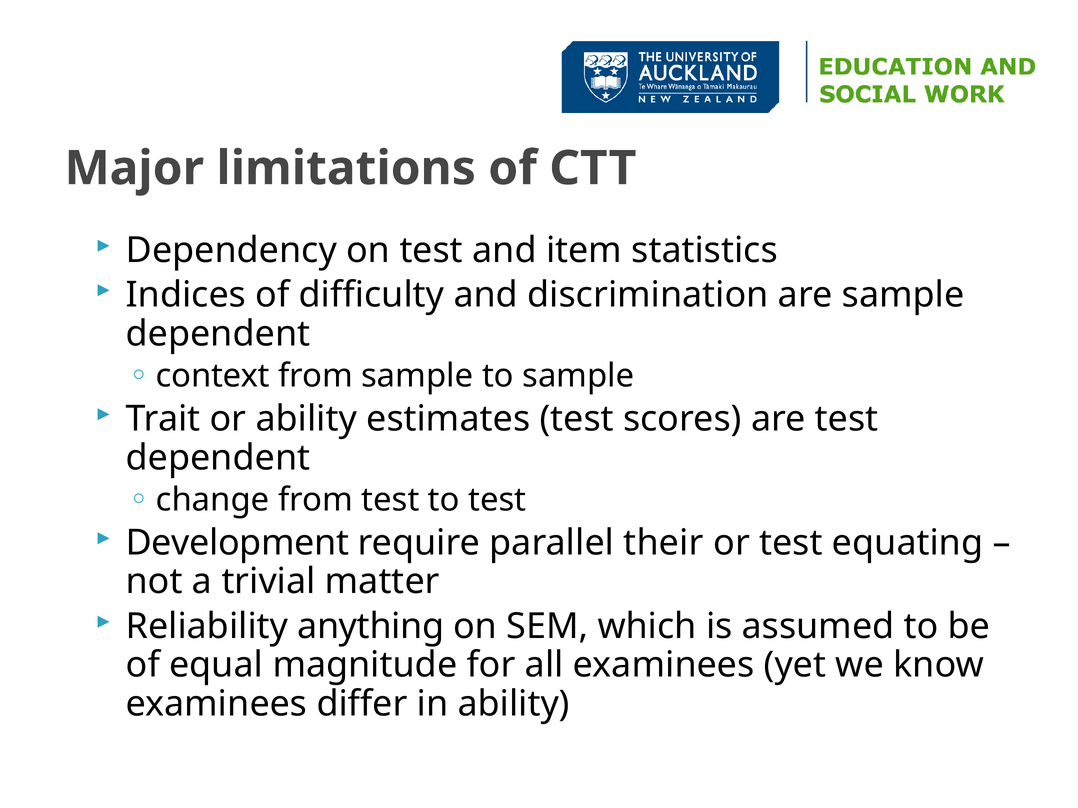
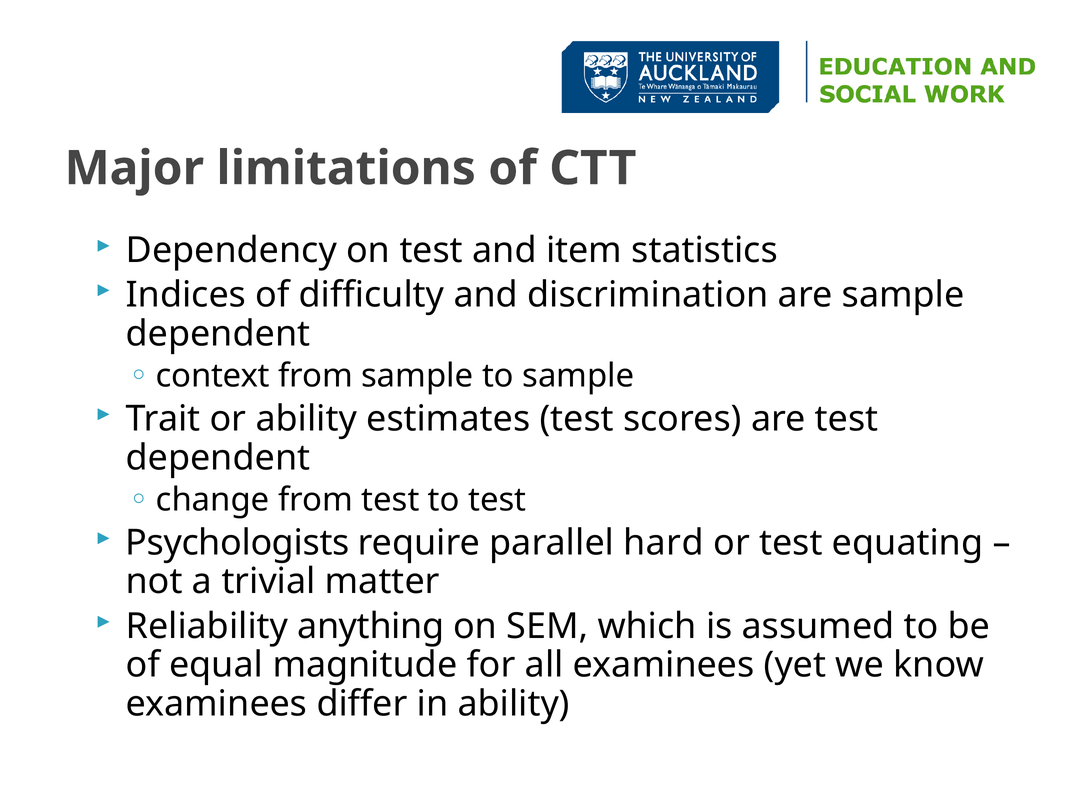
Development: Development -> Psychologists
their: their -> hard
